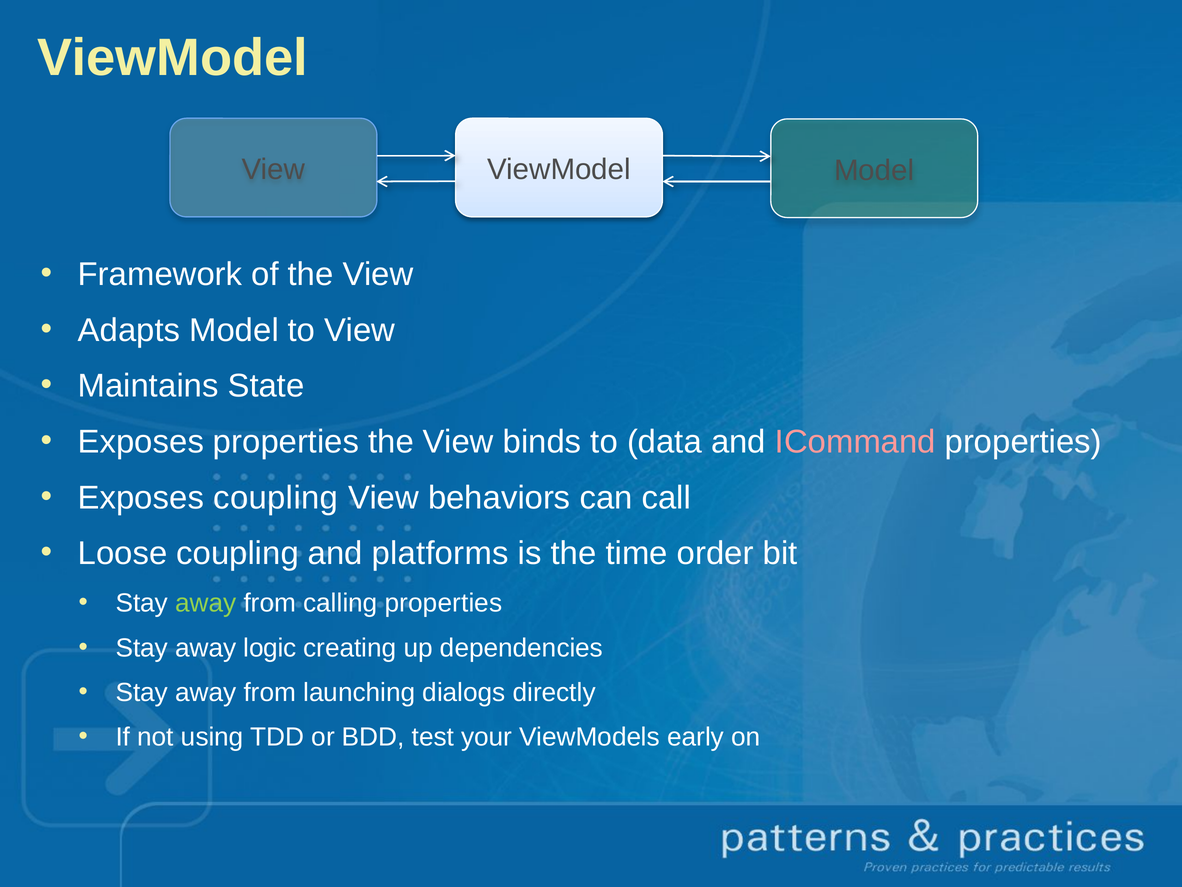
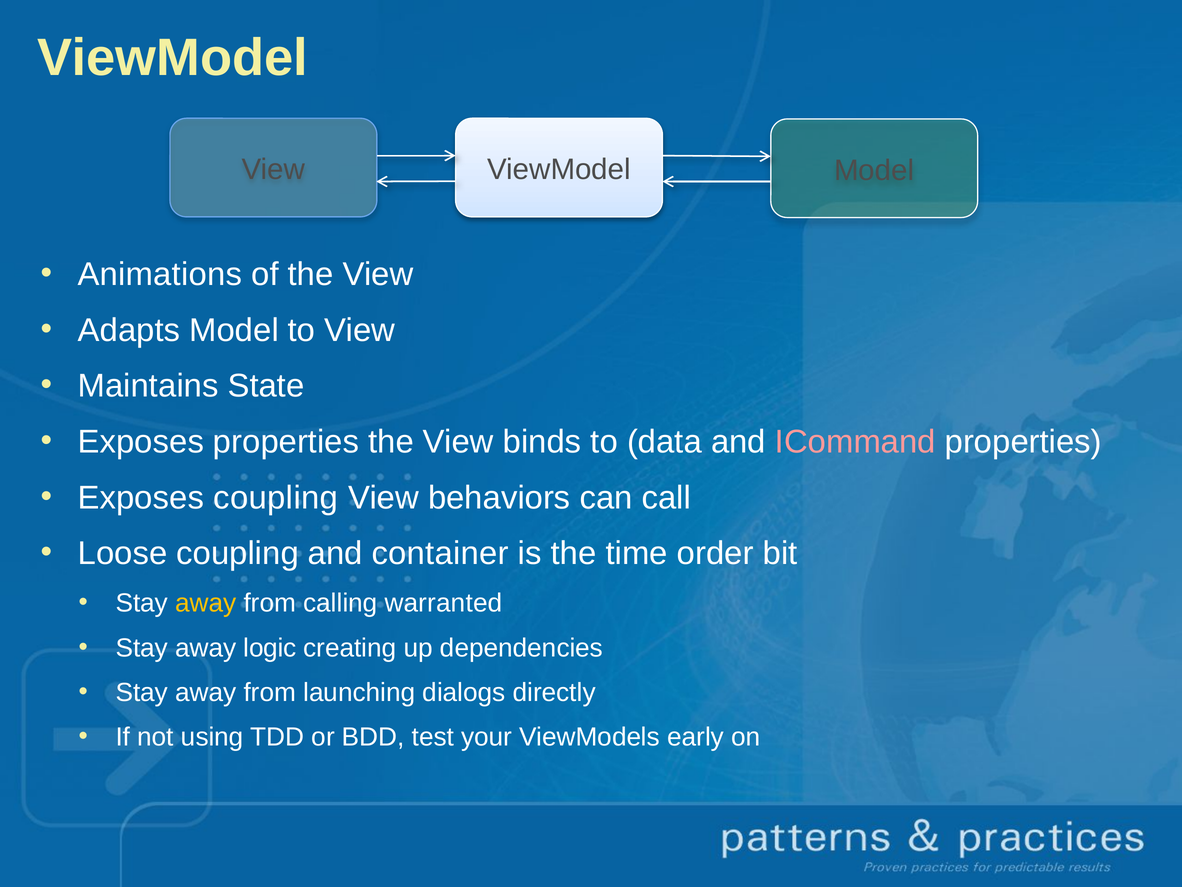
Framework: Framework -> Animations
platforms: platforms -> container
away at (206, 603) colour: light green -> yellow
calling properties: properties -> warranted
